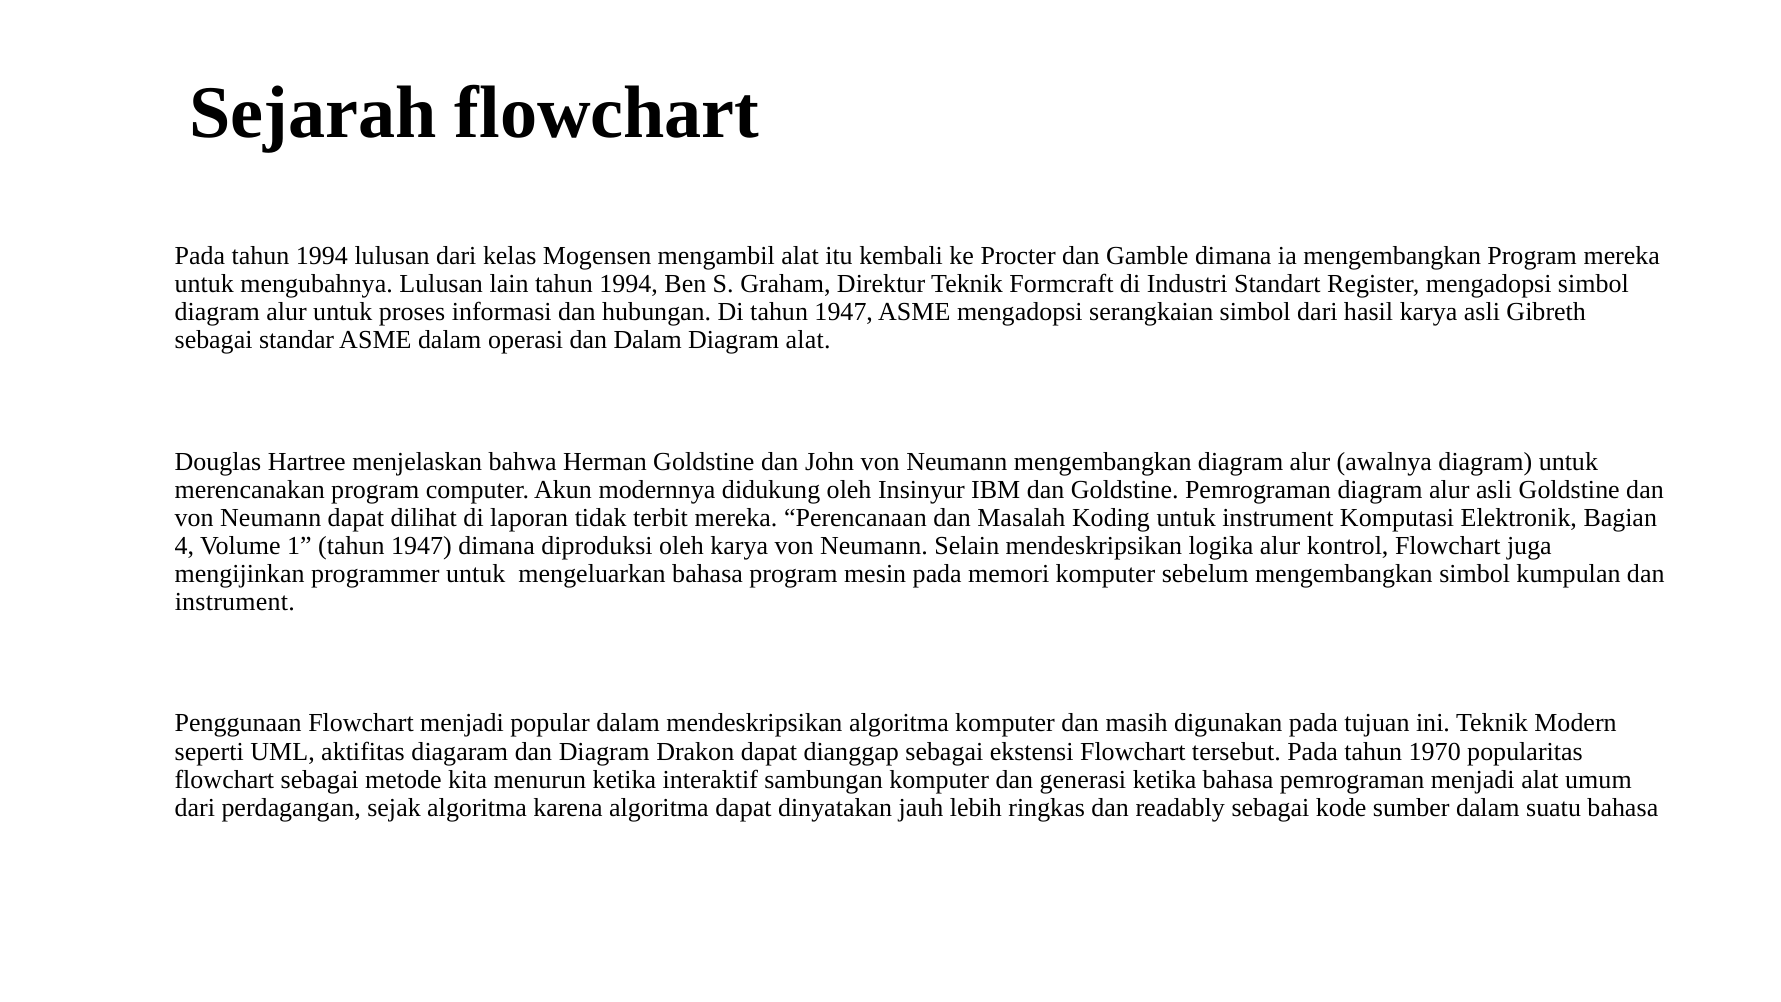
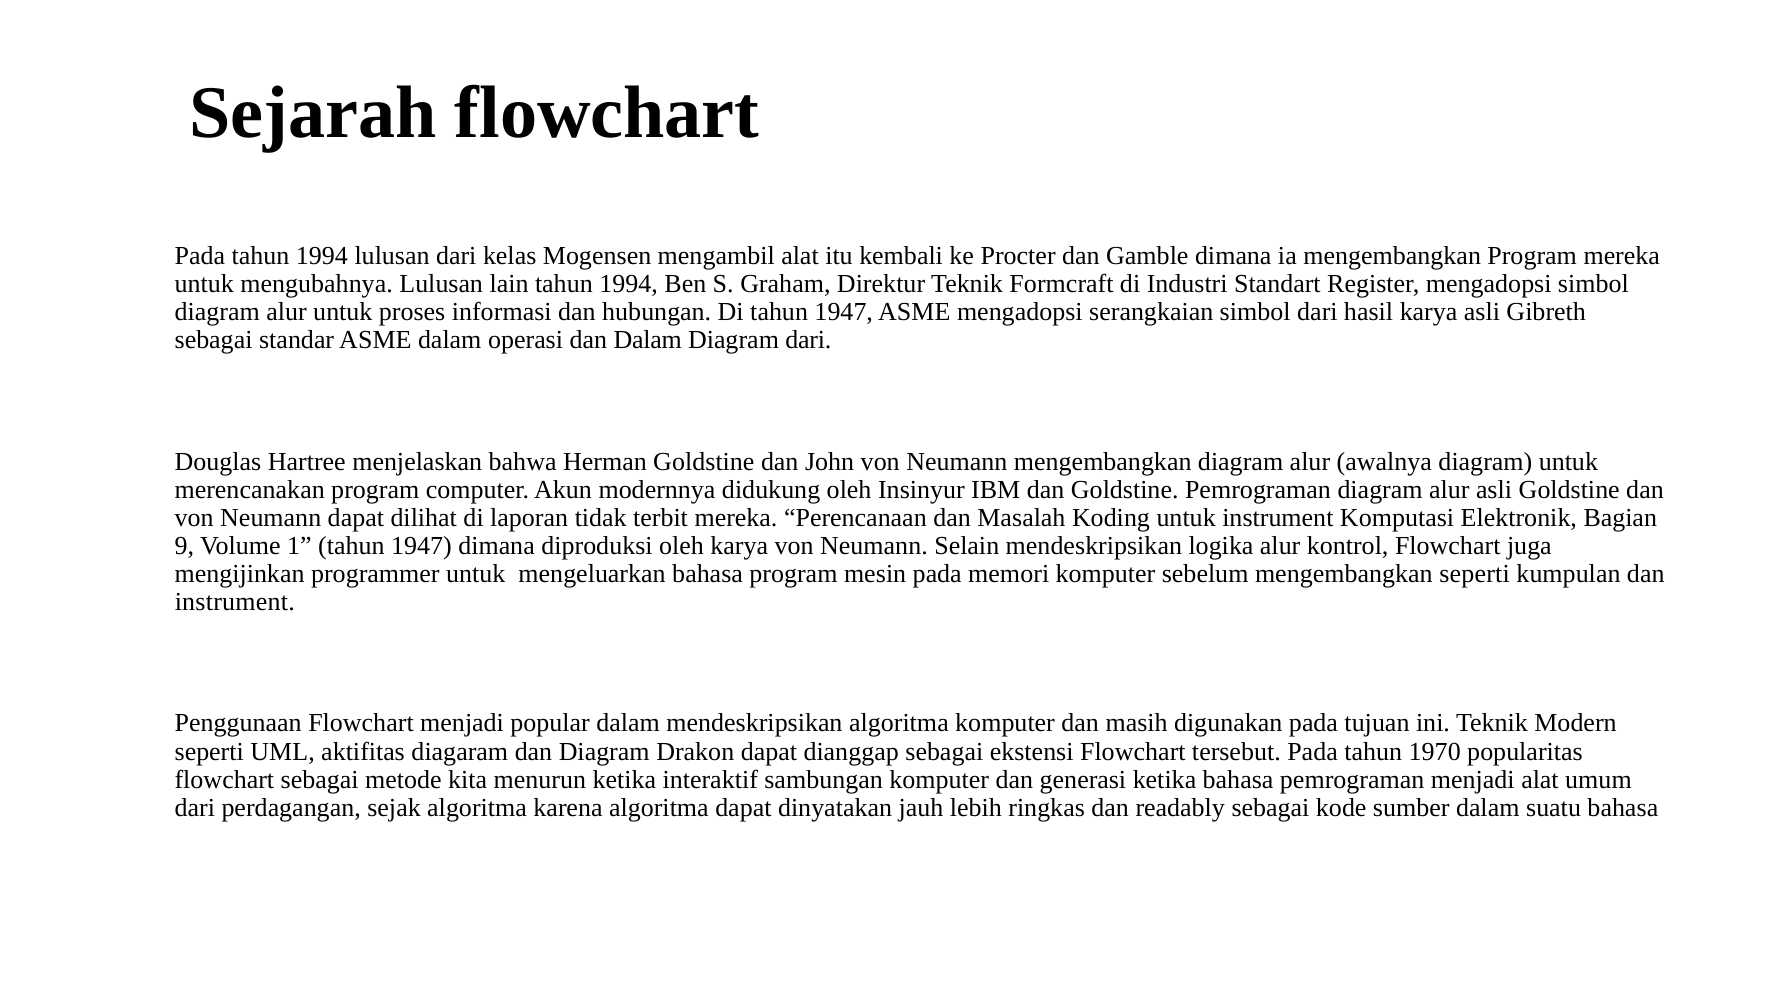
Diagram alat: alat -> dari
4: 4 -> 9
mengembangkan simbol: simbol -> seperti
